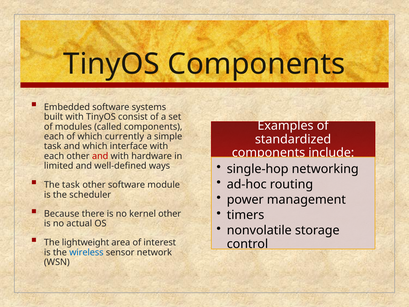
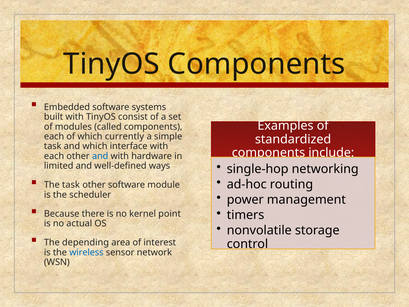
and at (100, 156) colour: red -> blue
kernel other: other -> point
lightweight: lightweight -> depending
